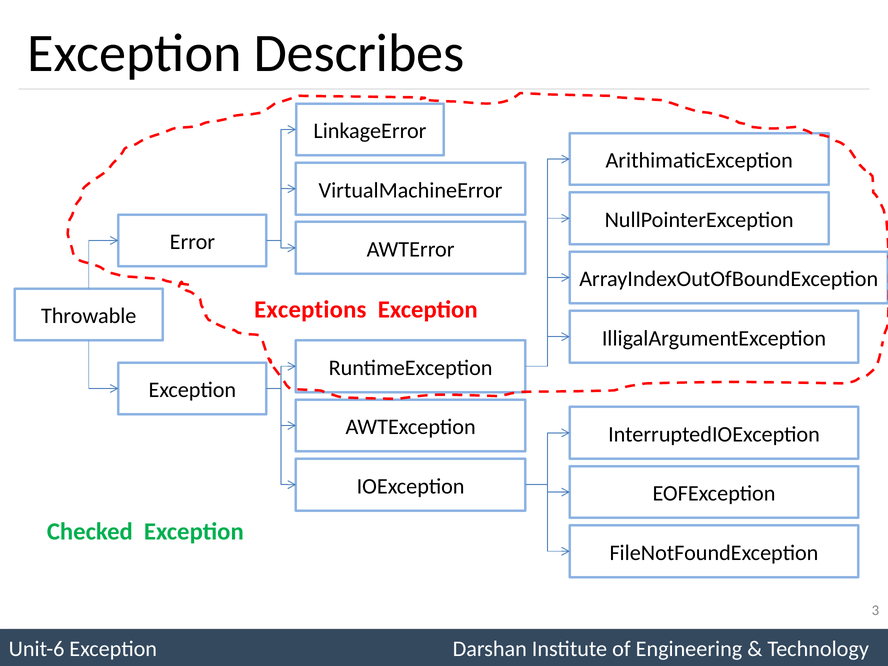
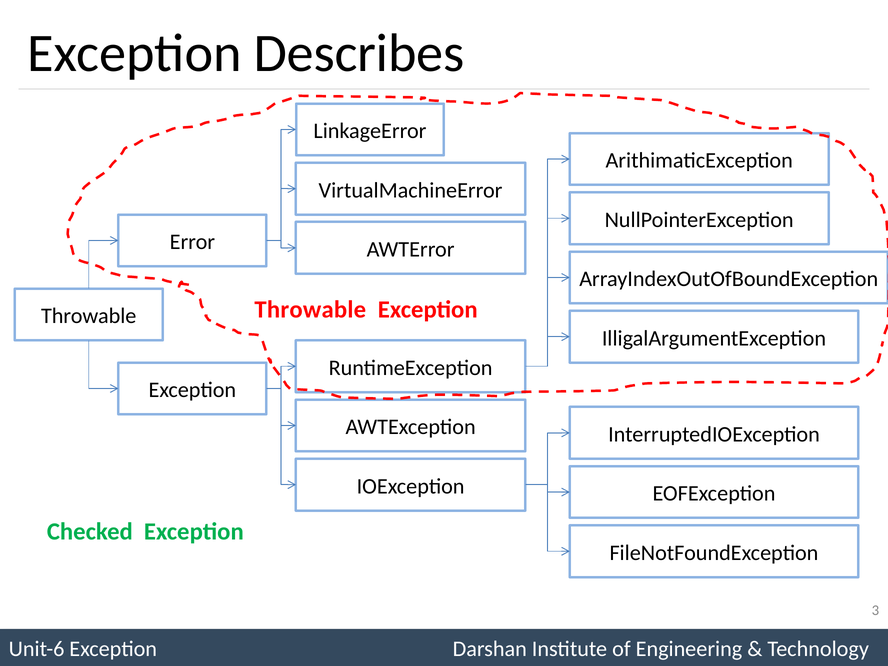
Exceptions at (310, 310): Exceptions -> Throwable
